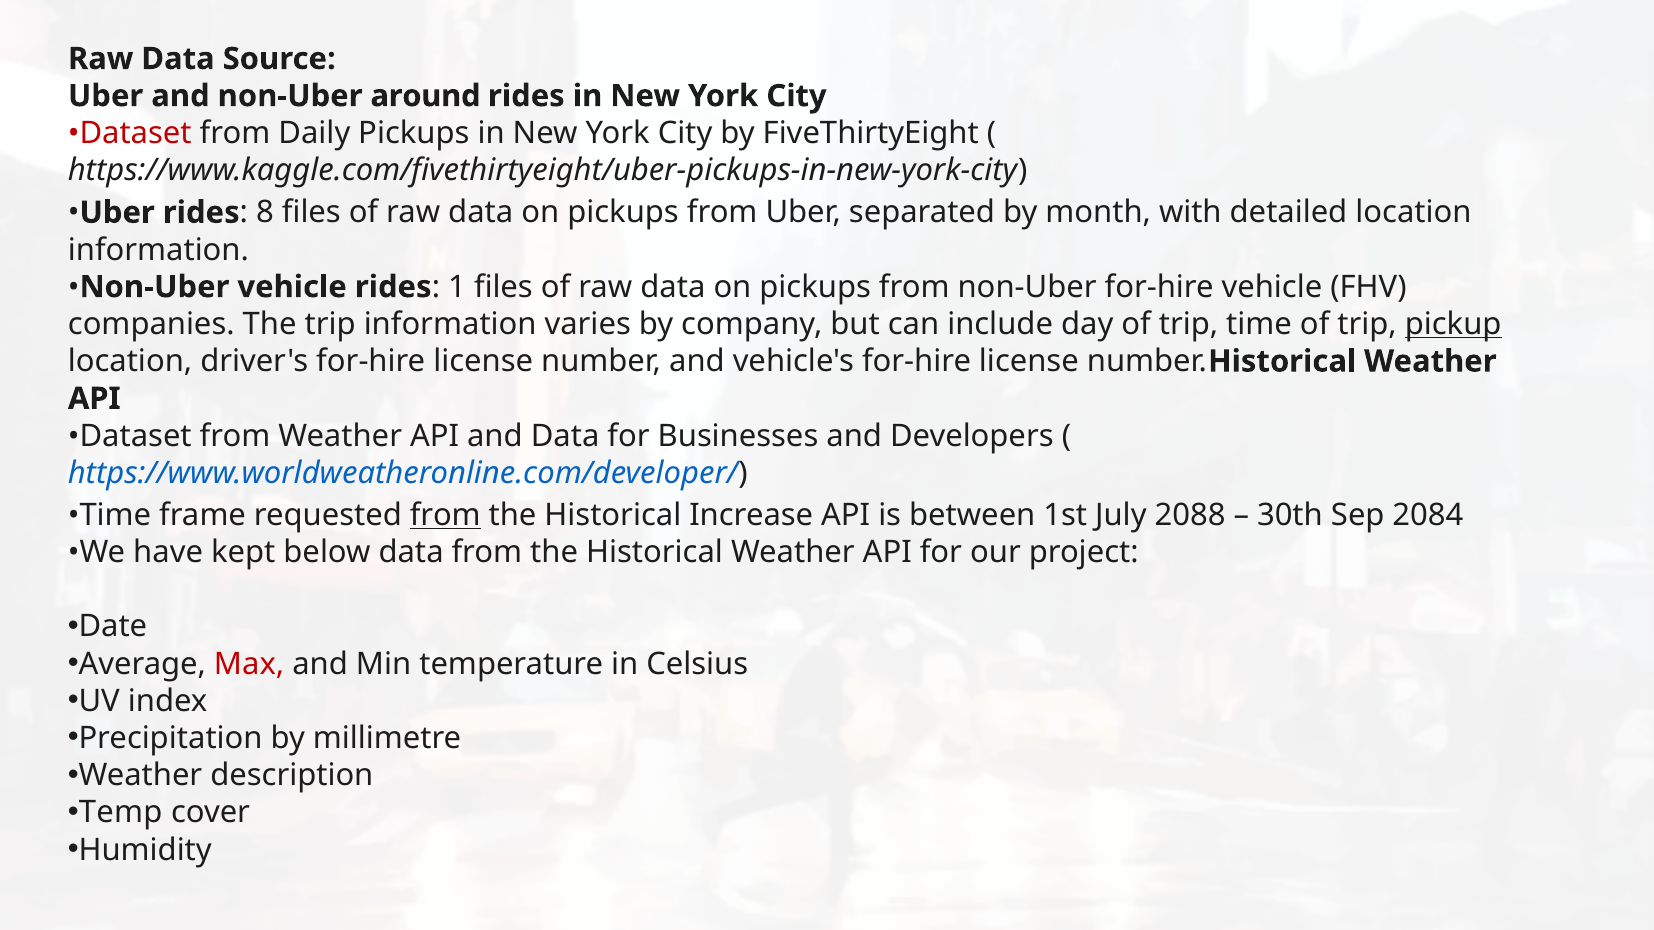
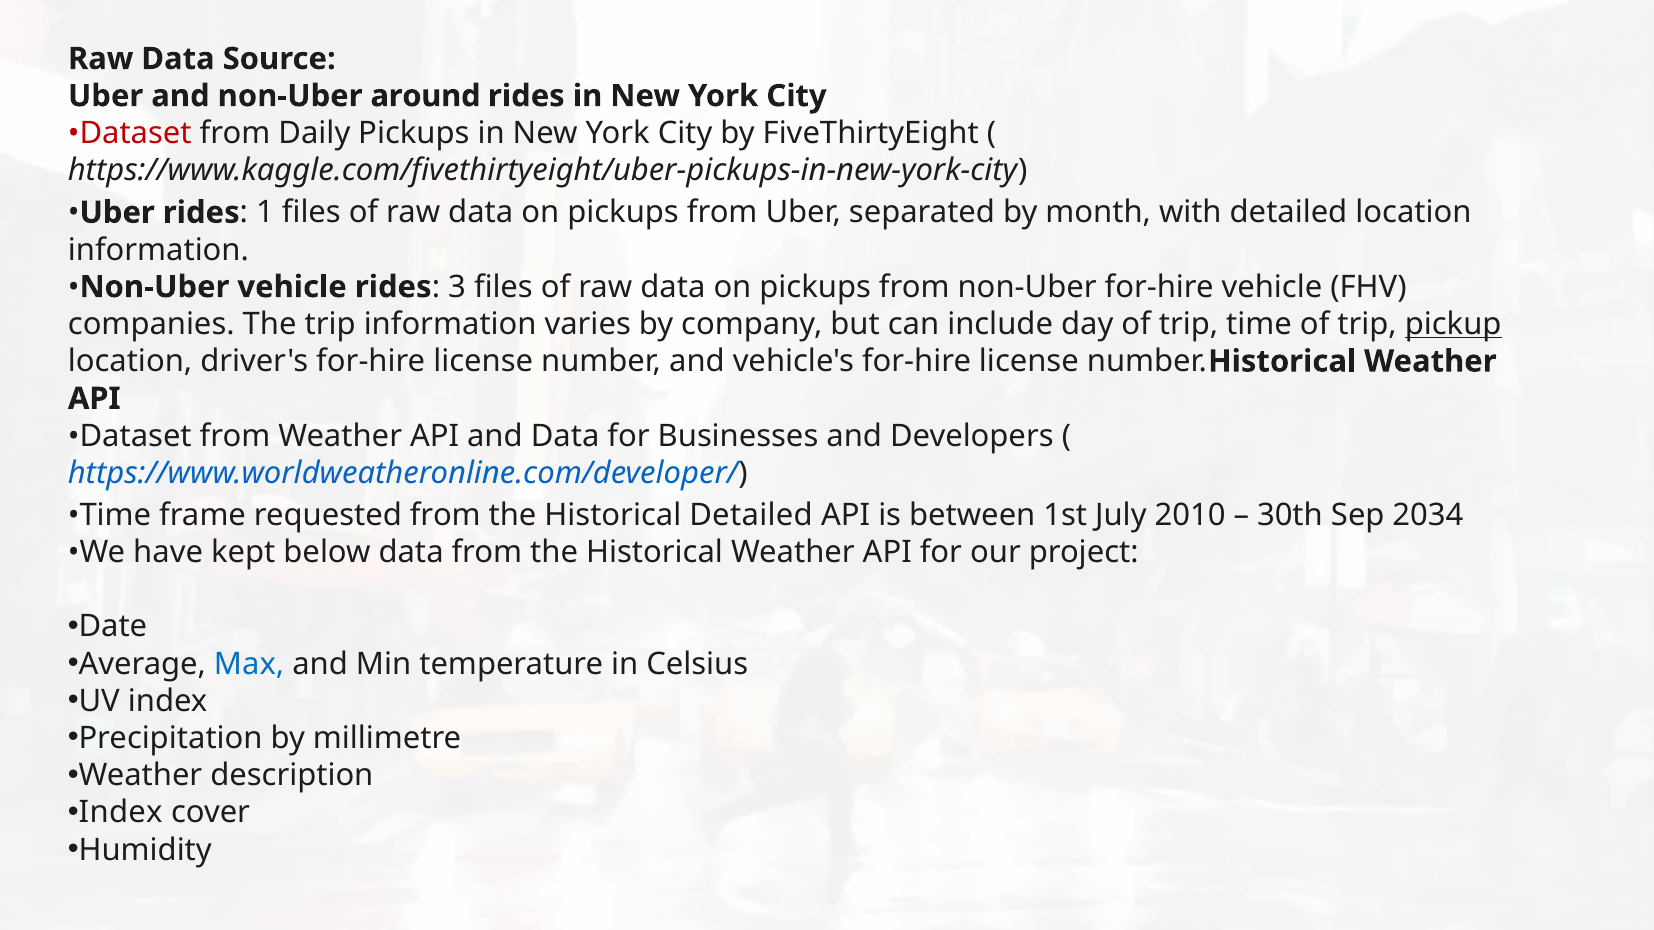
8: 8 -> 1
1: 1 -> 3
from at (445, 515) underline: present -> none
Historical Increase: Increase -> Detailed
2088: 2088 -> 2010
2084: 2084 -> 2034
Max colour: red -> blue
Temp at (121, 813): Temp -> Index
